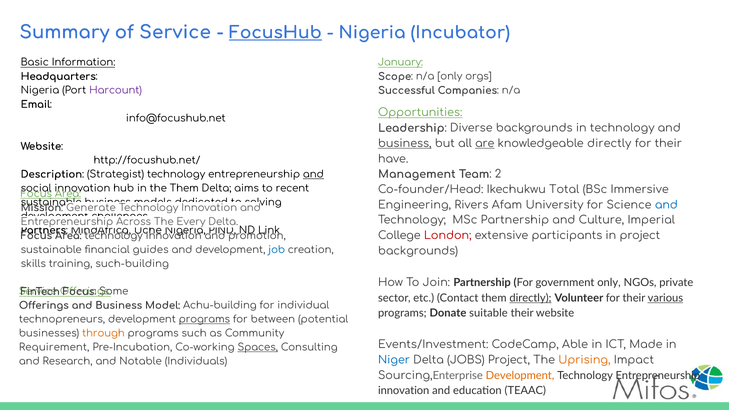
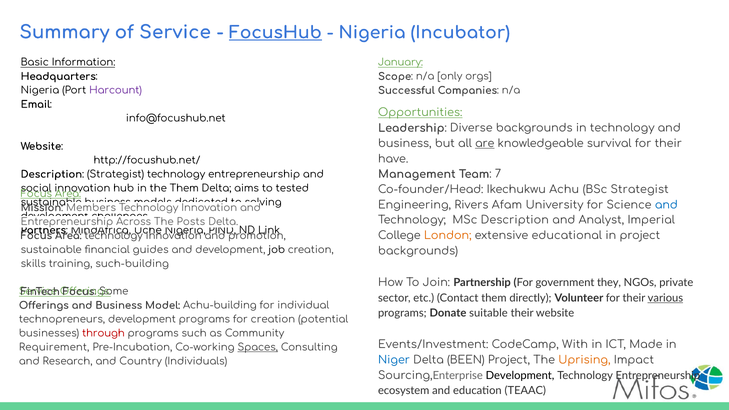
business at (405, 144) underline: present -> none
knowledgeable directly: directly -> survival
2: 2 -> 7
and at (313, 174) underline: present -> none
recent: recent -> tested
Total: Total -> Achu
BSc Immersive: Immersive -> Strategist
Generate: Generate -> Members
MSc Partnership: Partnership -> Description
Culture: Culture -> Analyst
Every: Every -> Posts
London colour: red -> orange
participants: participants -> educational
job colour: blue -> black
government only: only -> they
directly at (530, 298) underline: present -> none
programs at (204, 320) underline: present -> none
for between: between -> creation
through colour: orange -> red
Able: Able -> With
JOBS: JOBS -> BEEN
Notable: Notable -> Country
Development at (520, 376) colour: orange -> black
innovation at (404, 391): innovation -> ecosystem
